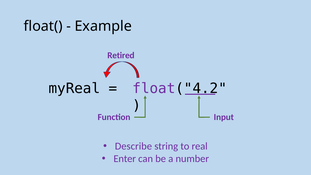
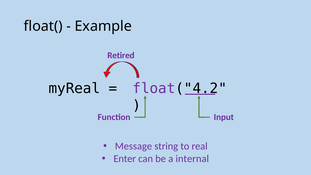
Describe: Describe -> Message
number: number -> internal
